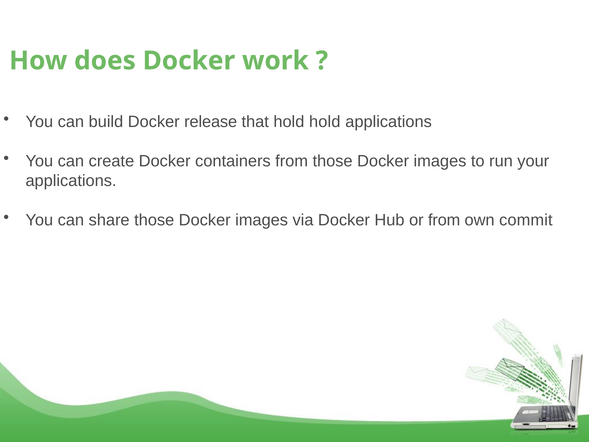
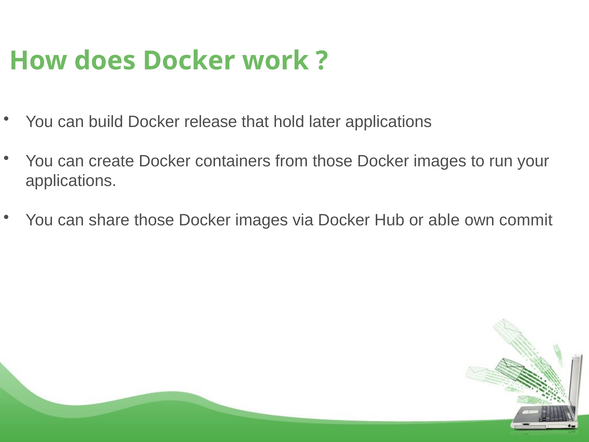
hold hold: hold -> later
or from: from -> able
